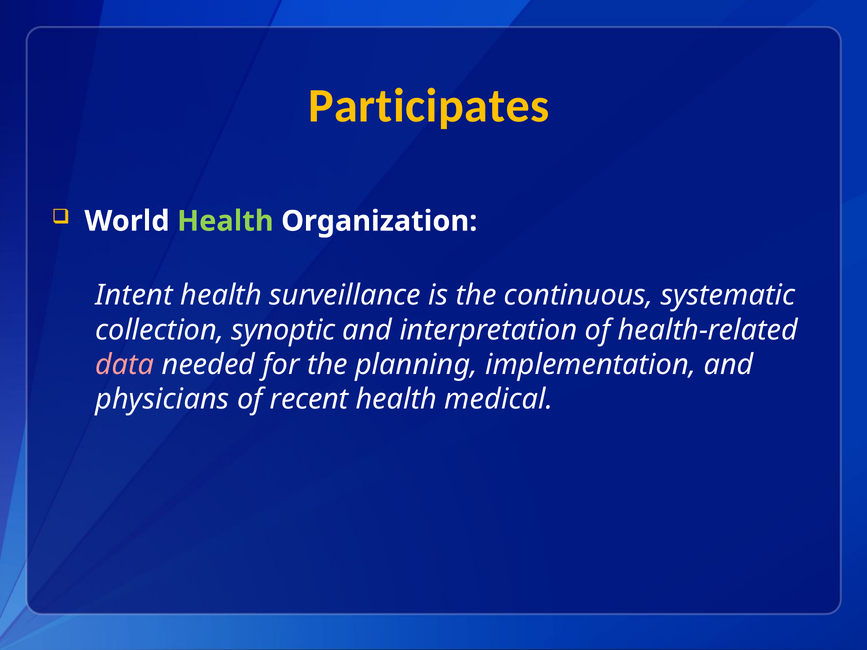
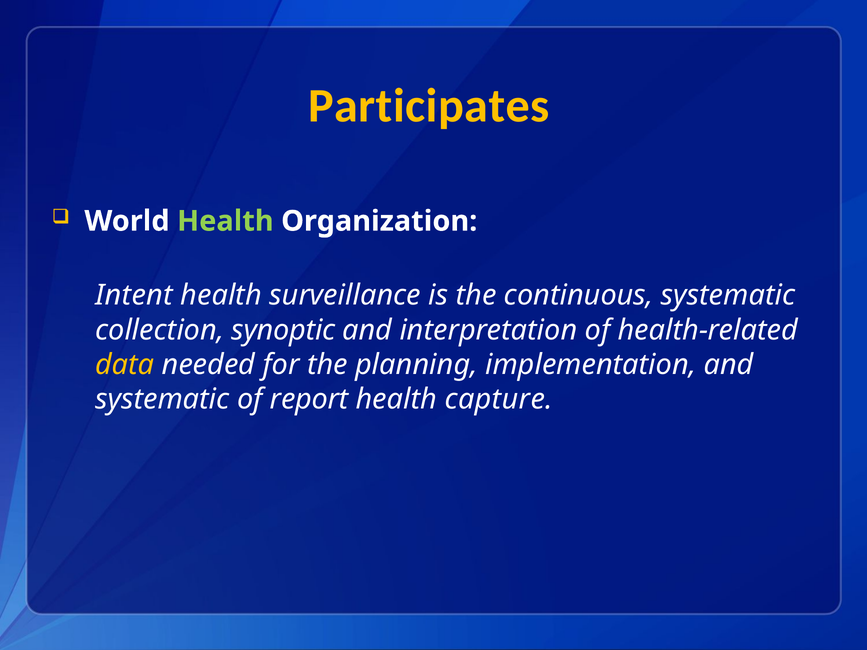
data colour: pink -> yellow
physicians at (162, 399): physicians -> systematic
recent: recent -> report
medical: medical -> capture
